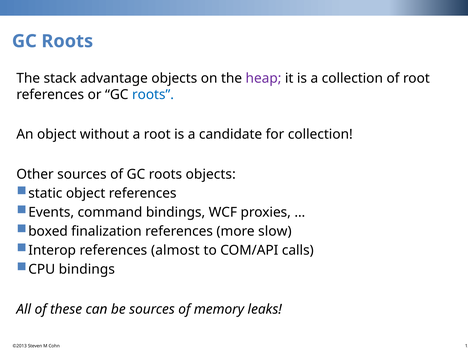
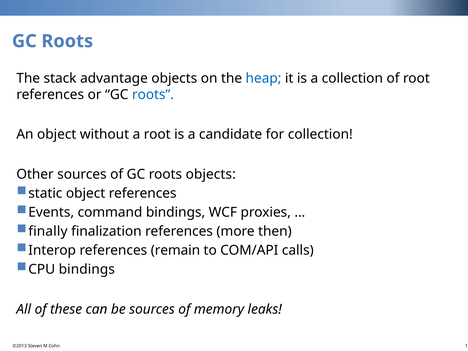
heap colour: purple -> blue
boxed: boxed -> finally
slow: slow -> then
almost: almost -> remain
